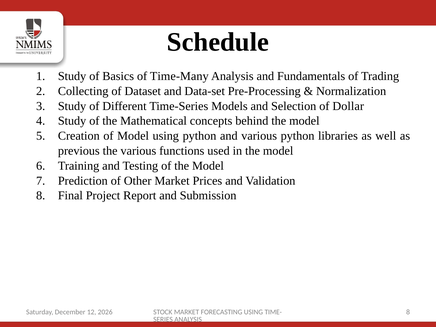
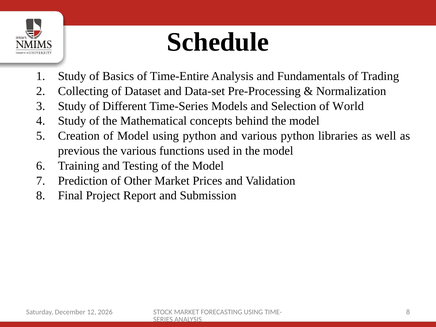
Time-Many: Time-Many -> Time-Entire
Dollar: Dollar -> World
